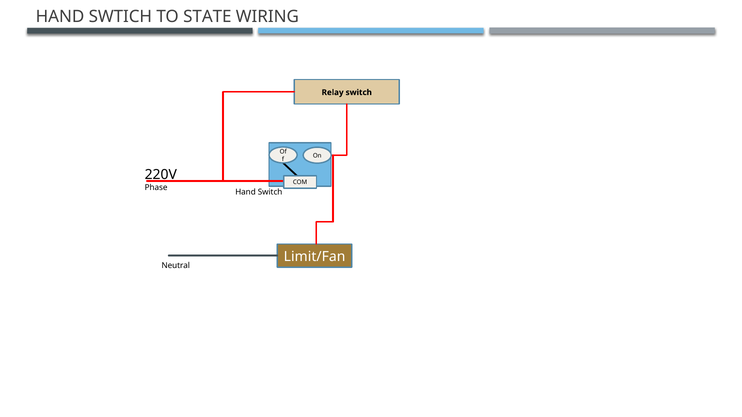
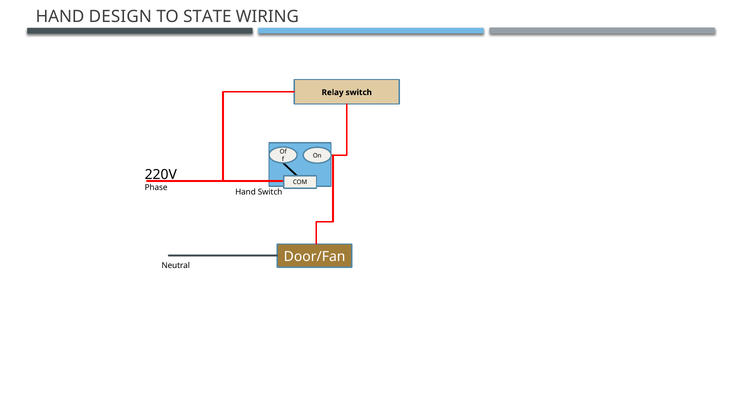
SWTICH: SWTICH -> DESIGN
Limit/Fan: Limit/Fan -> Door/Fan
